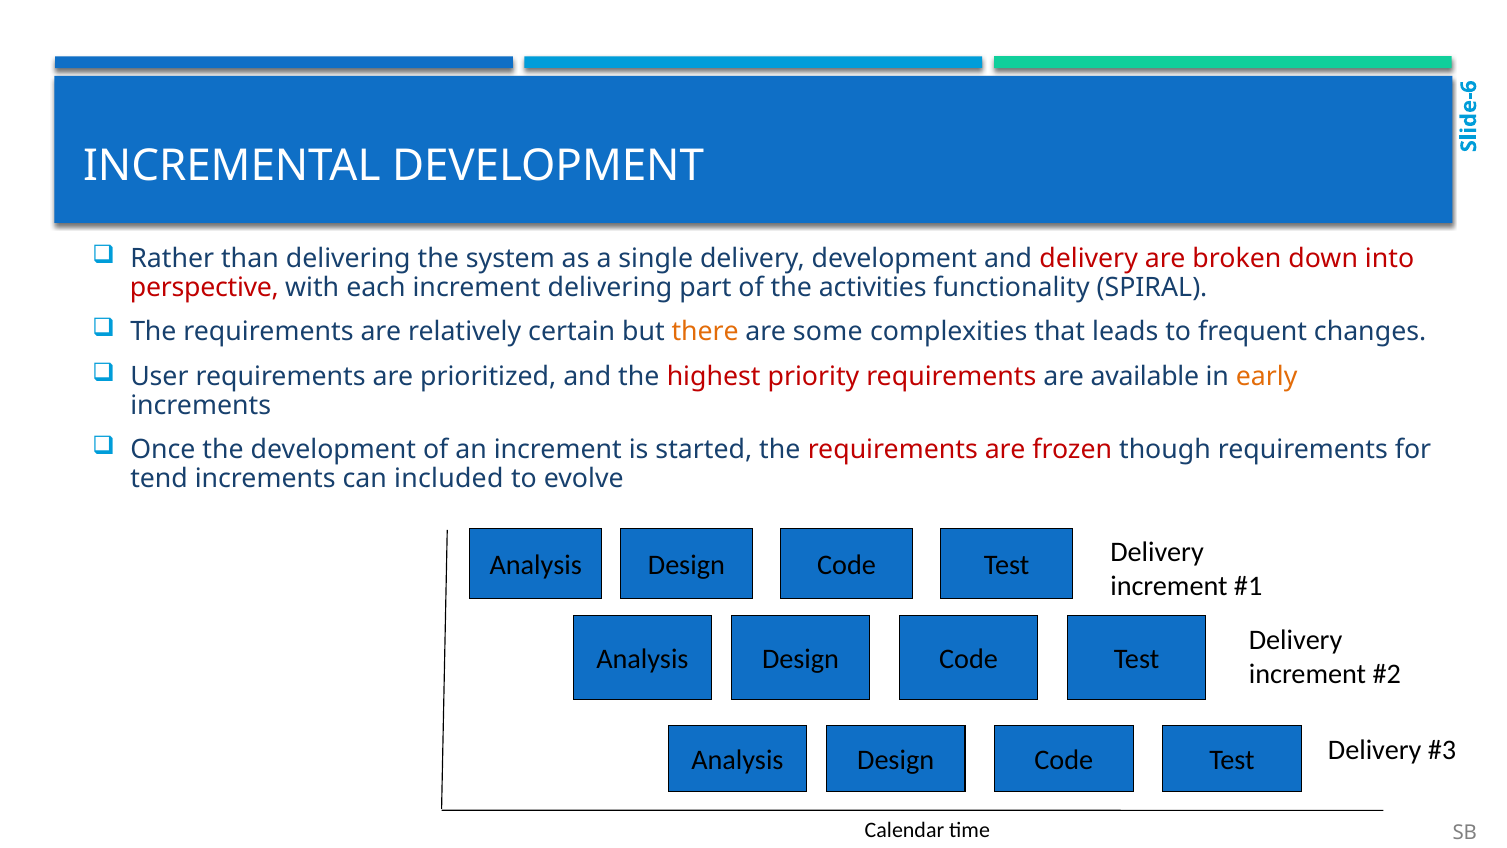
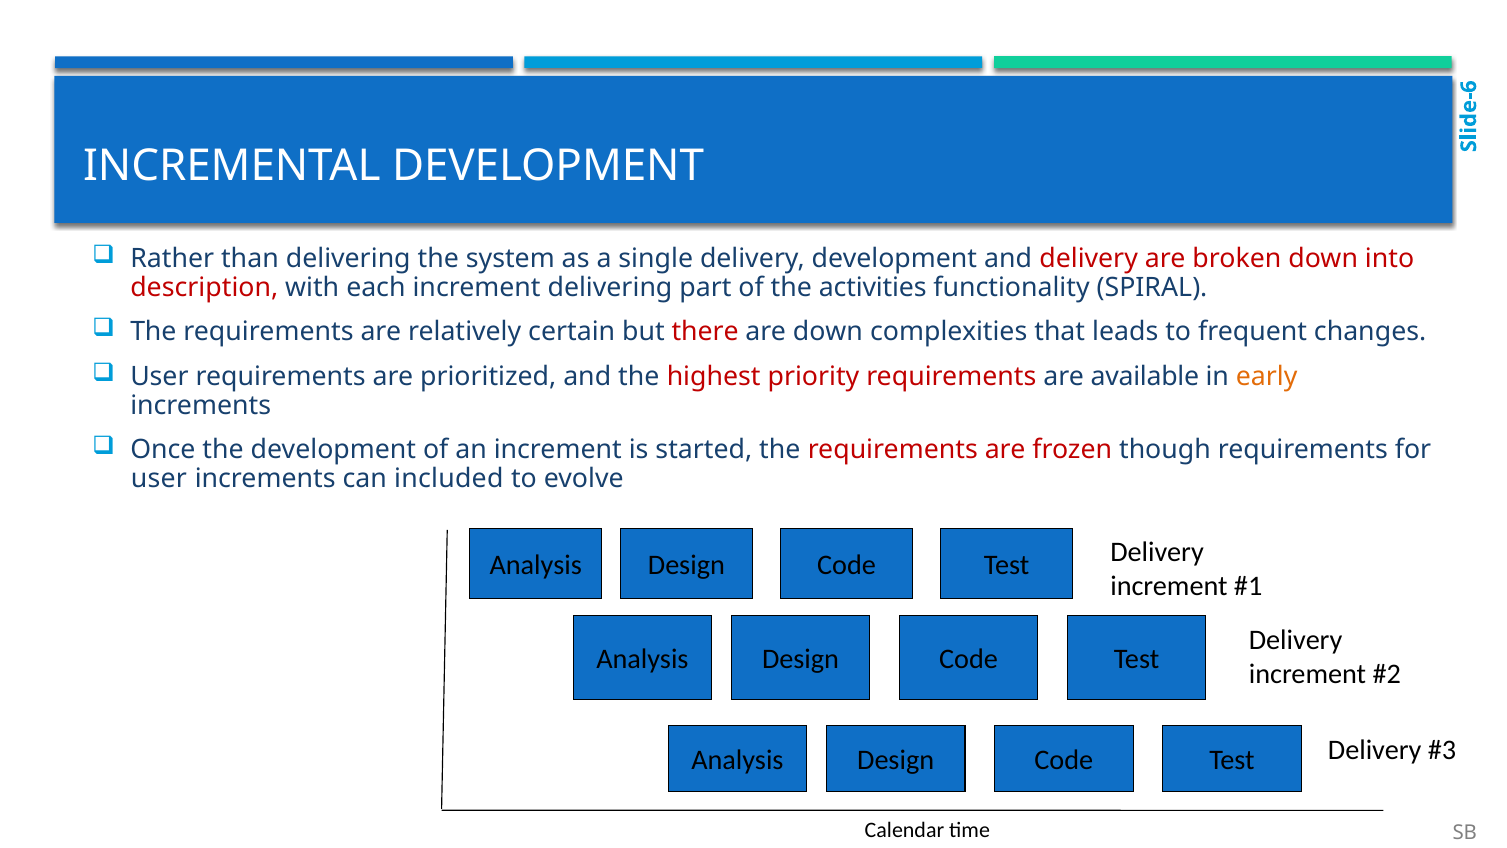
perspective: perspective -> description
there colour: orange -> red
are some: some -> down
tend at (159, 479): tend -> user
